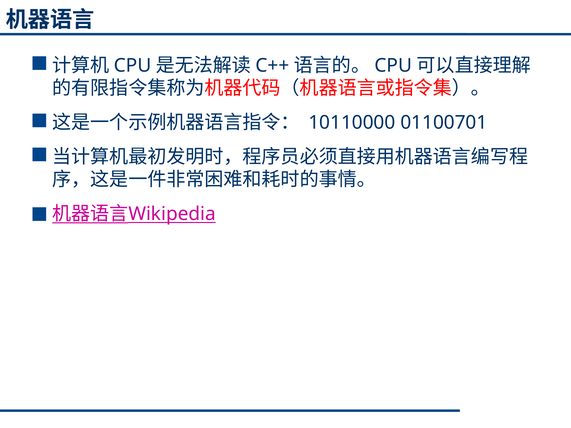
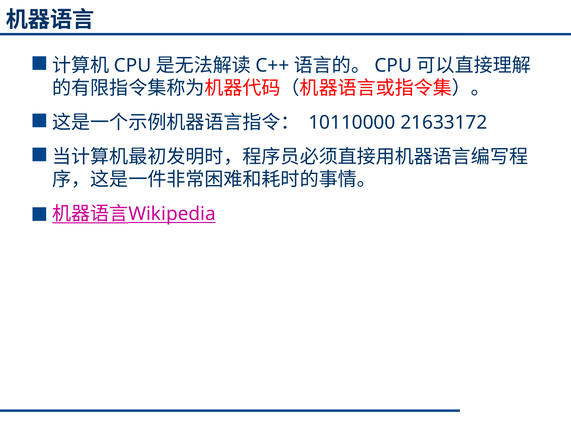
01100701: 01100701 -> 21633172
